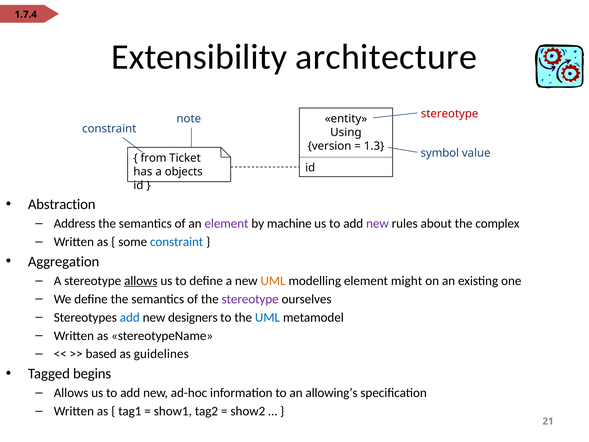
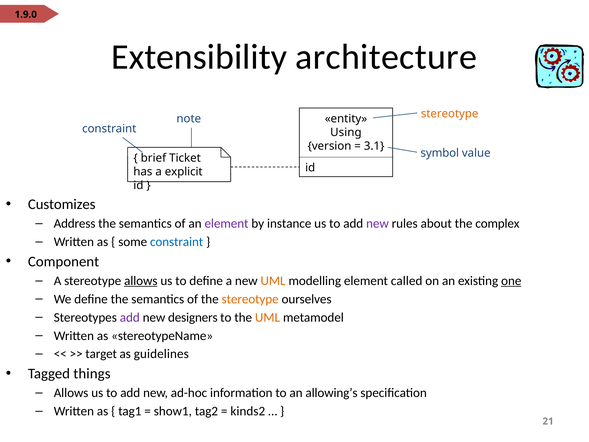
1.7.4: 1.7.4 -> 1.9.0
stereotype at (450, 114) colour: red -> orange
1.3: 1.3 -> 3.1
from: from -> brief
objects: objects -> explicit
Abstraction: Abstraction -> Customizes
machine: machine -> instance
Aggregation: Aggregation -> Component
might: might -> called
one underline: none -> present
stereotype at (250, 299) colour: purple -> orange
add at (130, 317) colour: blue -> purple
UML at (267, 317) colour: blue -> orange
based: based -> target
begins: begins -> things
show2: show2 -> kinds2
